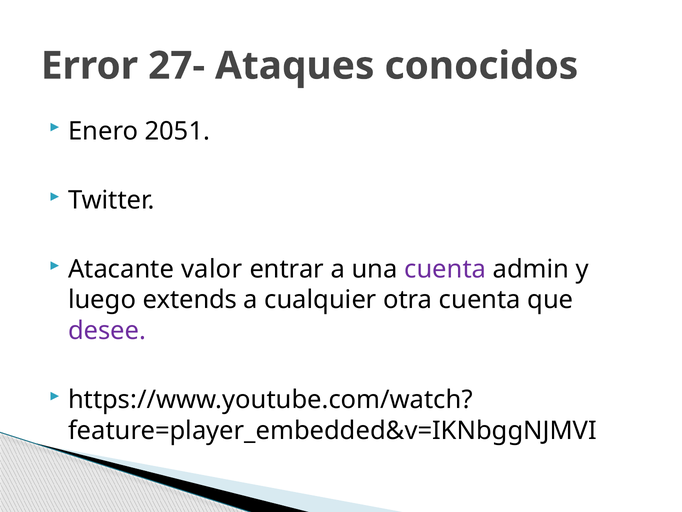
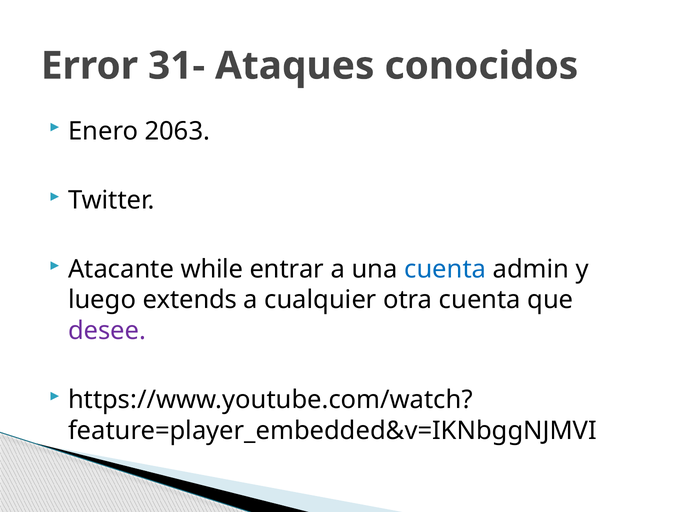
27-: 27- -> 31-
2051: 2051 -> 2063
valor: valor -> while
cuenta at (445, 269) colour: purple -> blue
